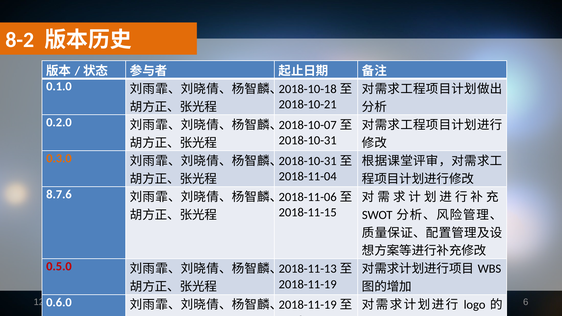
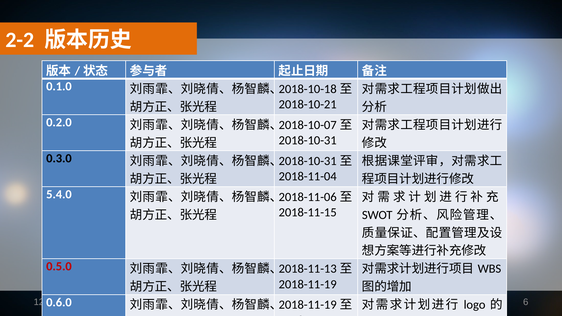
8-2: 8-2 -> 2-2
0.3.0 colour: orange -> black
8.7.6: 8.7.6 -> 5.4.0
